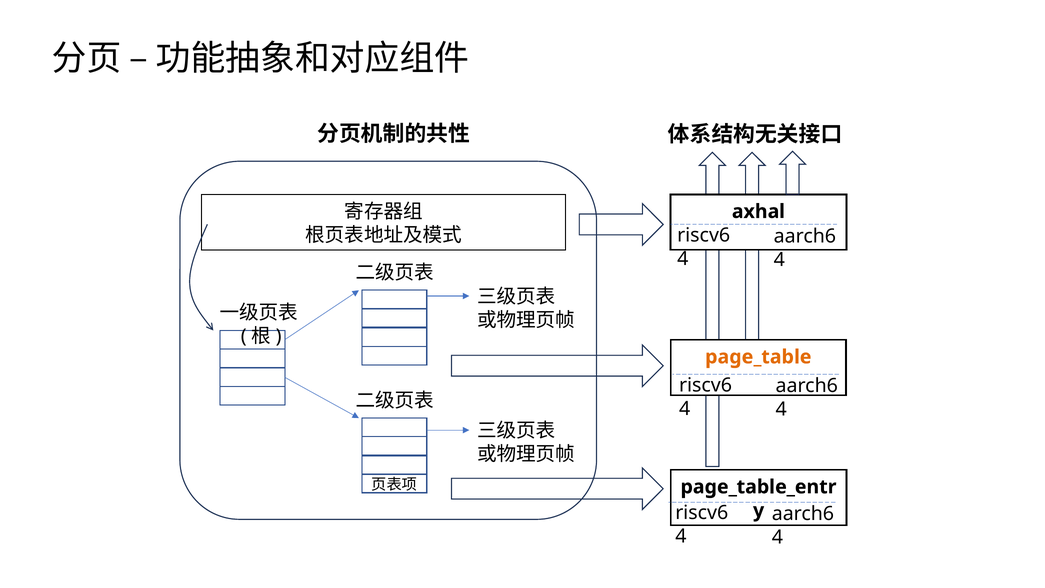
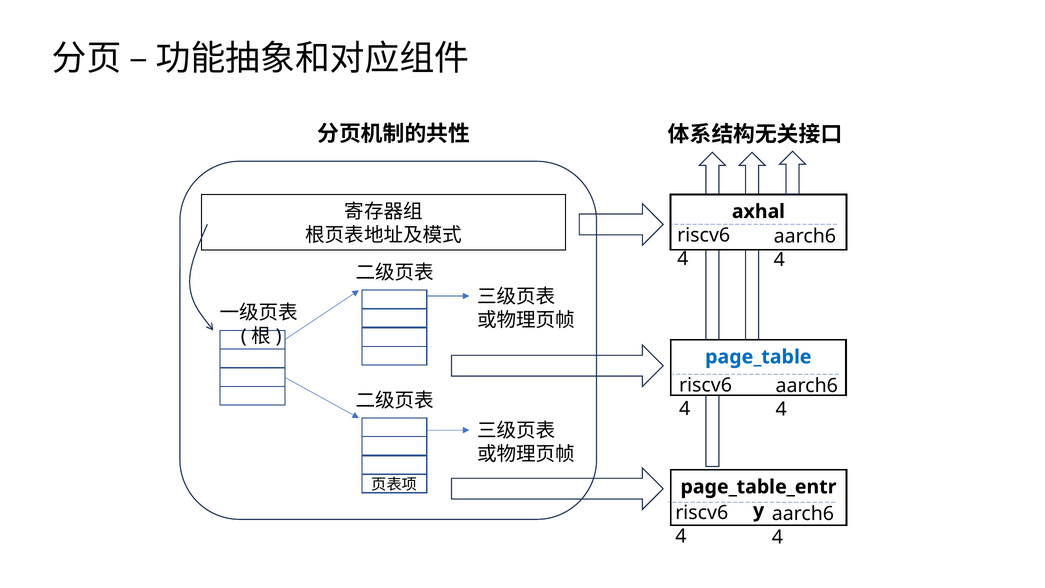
page_table colour: orange -> blue
